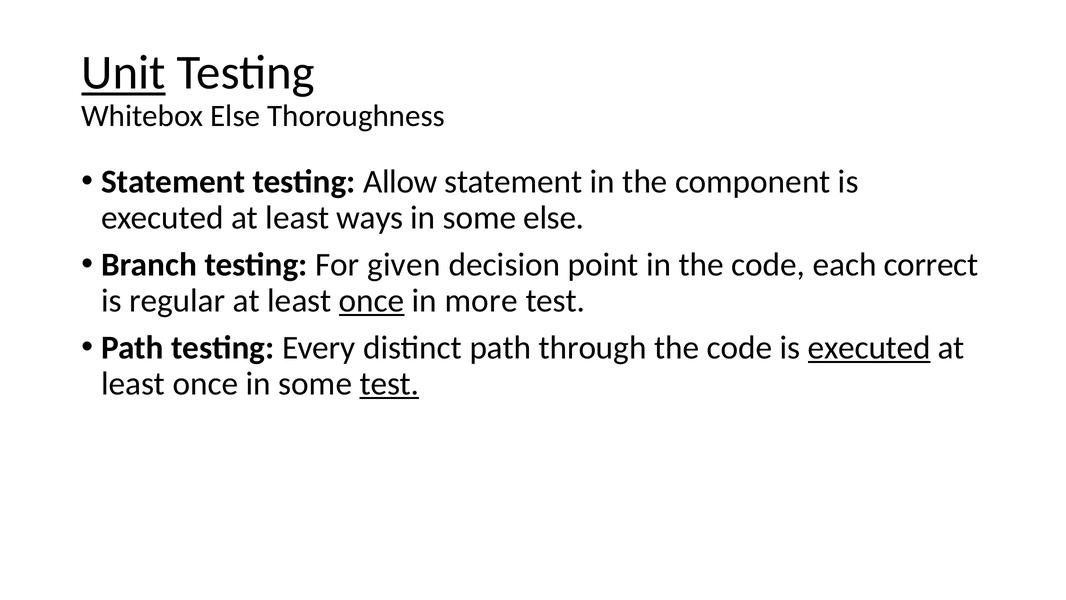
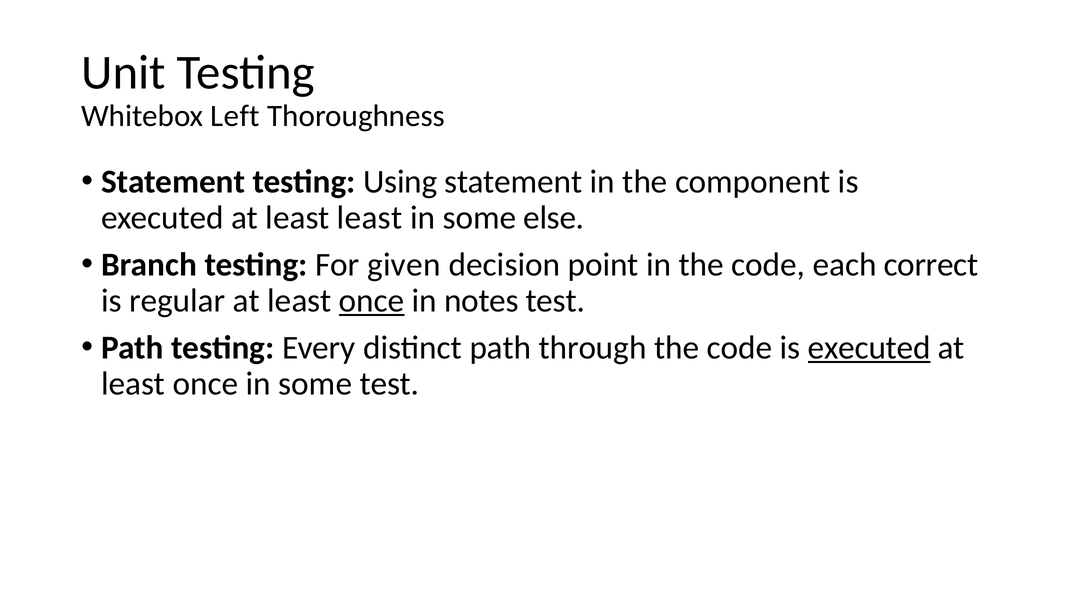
Unit underline: present -> none
Whitebox Else: Else -> Left
Allow: Allow -> Using
least ways: ways -> least
more: more -> notes
test at (389, 383) underline: present -> none
